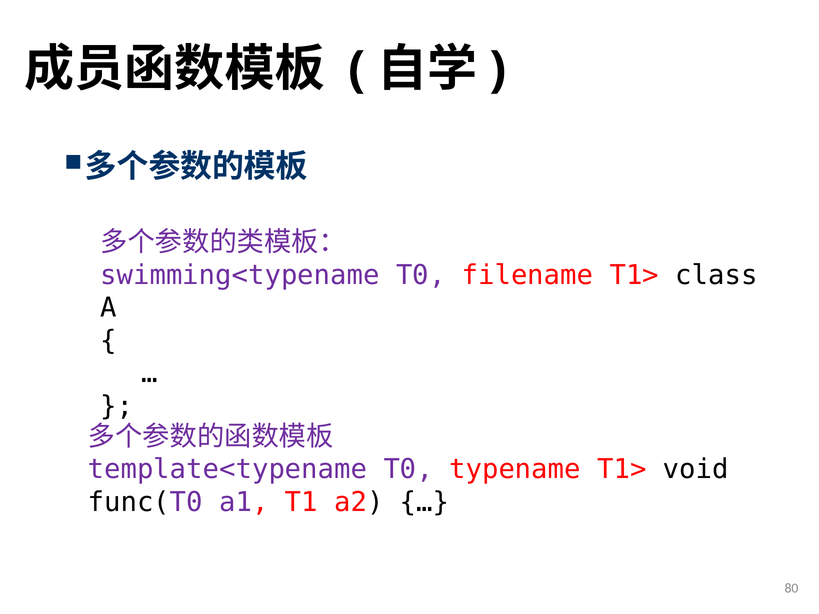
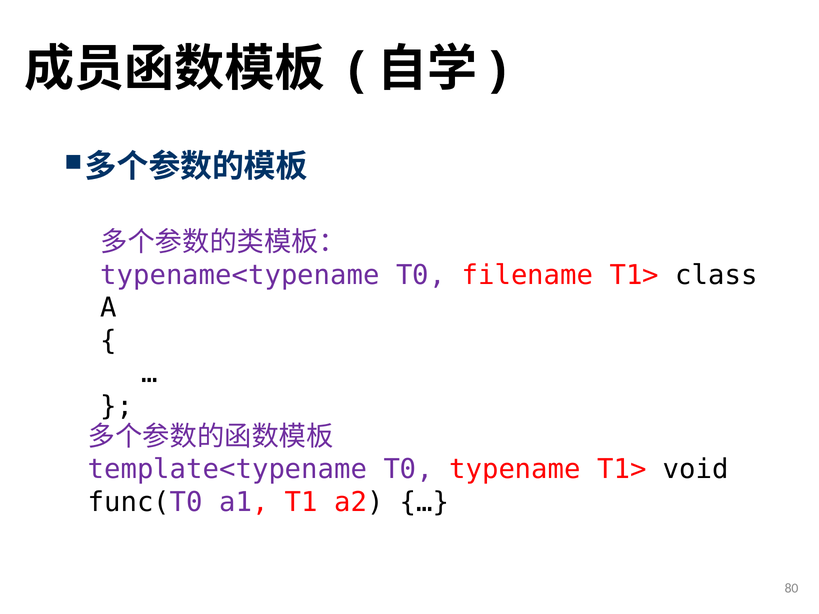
swimming<typename: swimming<typename -> typename<typename
